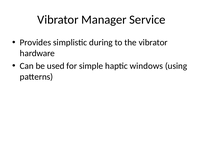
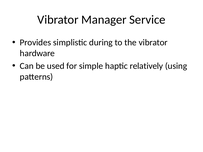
windows: windows -> relatively
